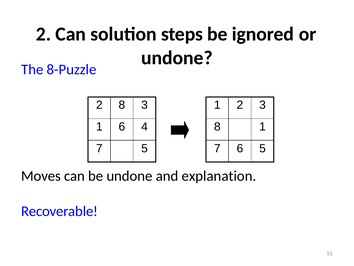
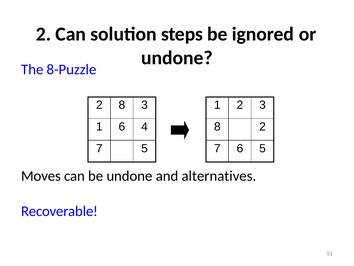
8 1: 1 -> 2
explanation: explanation -> alternatives
